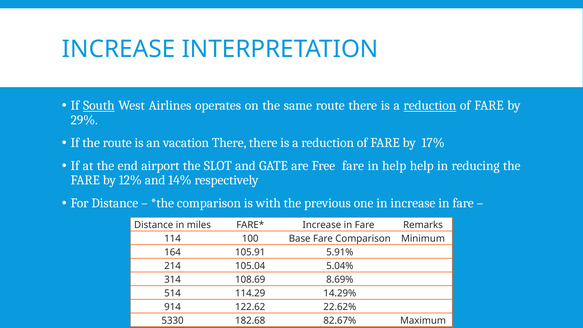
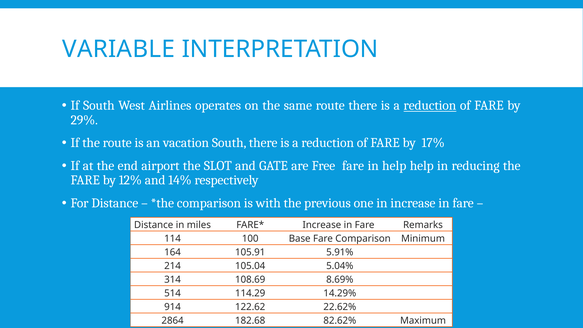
INCREASE at (119, 49): INCREASE -> VARIABLE
South at (99, 106) underline: present -> none
vacation There: There -> South
5330: 5330 -> 2864
82.67%: 82.67% -> 82.62%
